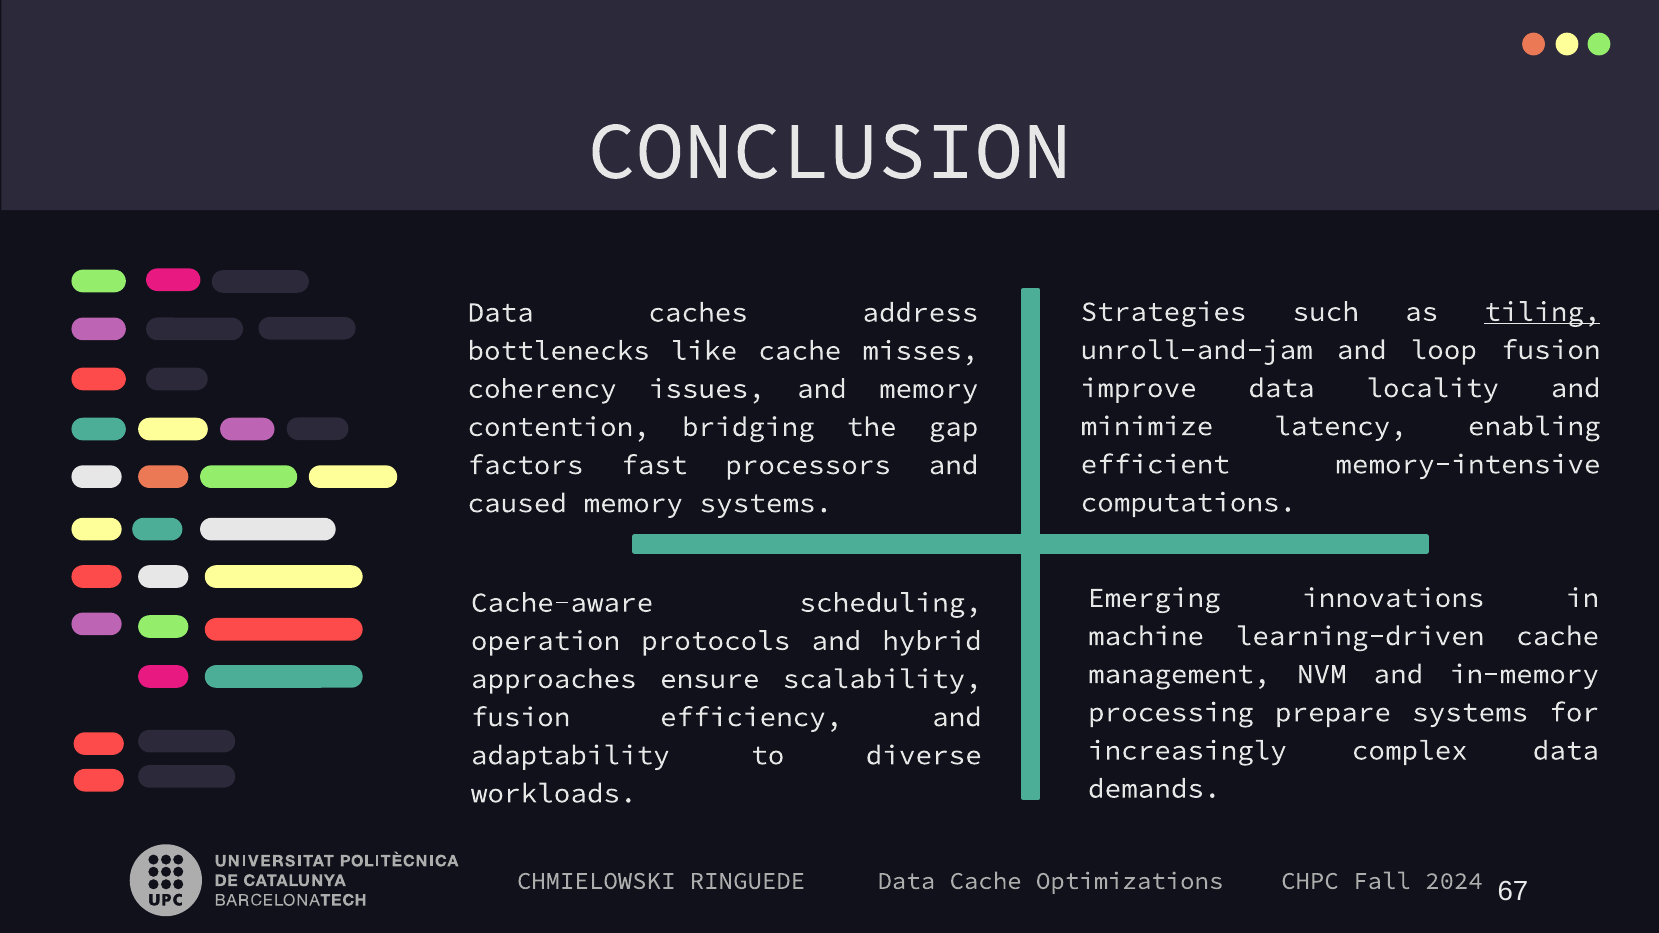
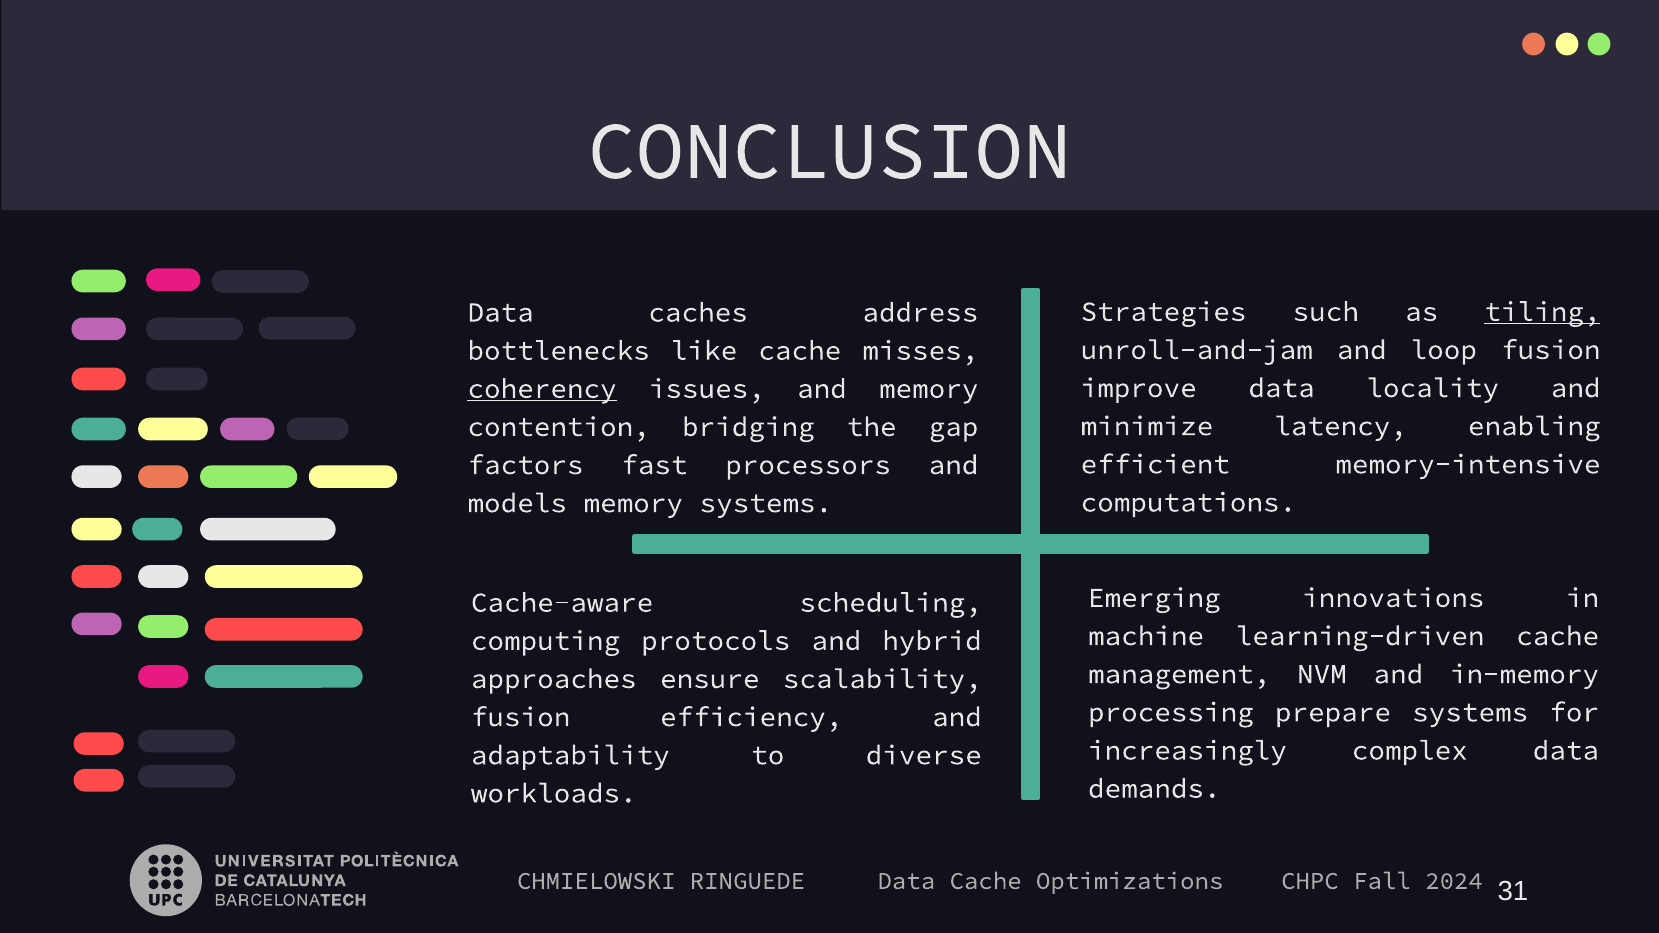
coherency underline: none -> present
caused: caused -> models
operation: operation -> computing
67: 67 -> 31
